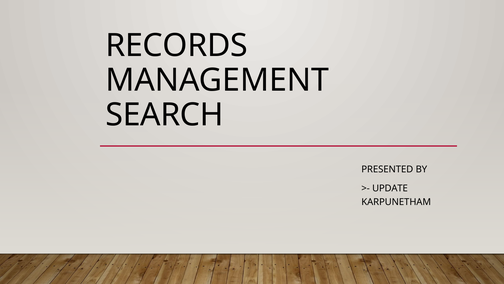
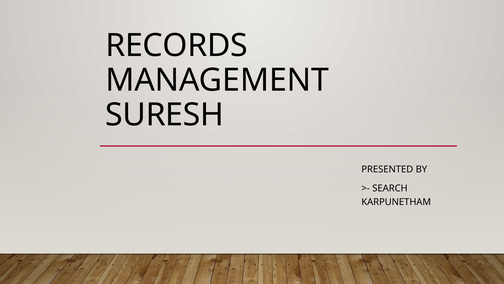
SEARCH: SEARCH -> SURESH
UPDATE: UPDATE -> SEARCH
